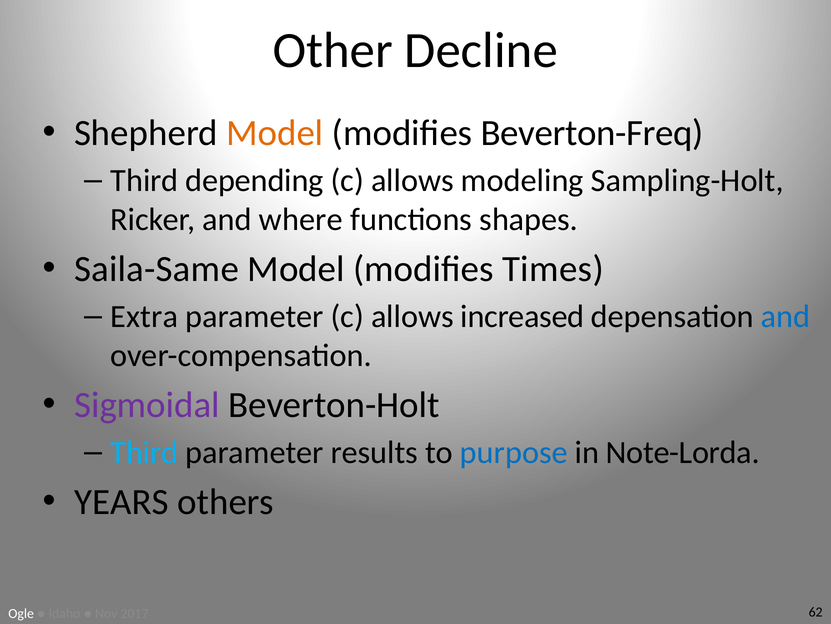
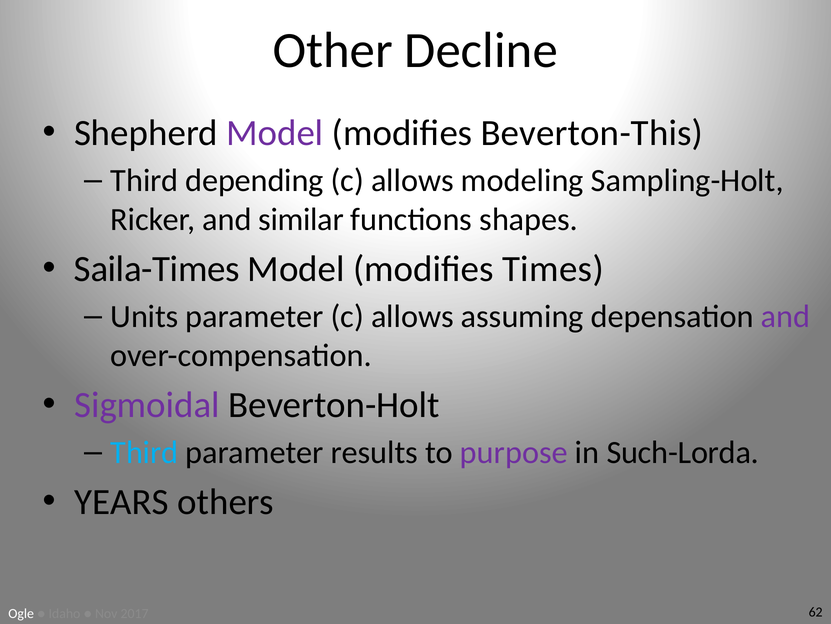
Model at (275, 133) colour: orange -> purple
Beverton-Freq: Beverton-Freq -> Beverton-This
where: where -> similar
Saila-Same: Saila-Same -> Saila-Times
Extra: Extra -> Units
increased: increased -> assuming
and at (785, 316) colour: blue -> purple
purpose colour: blue -> purple
Note-Lorda: Note-Lorda -> Such-Lorda
